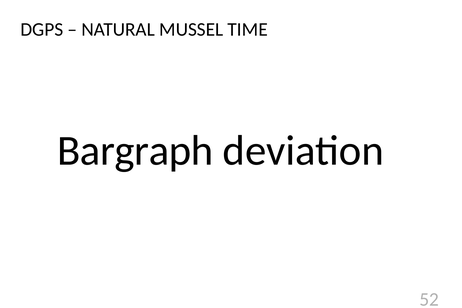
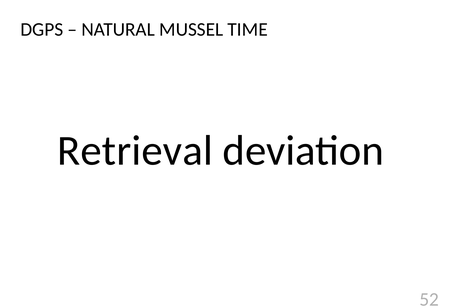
Bargraph: Bargraph -> Retrieval
